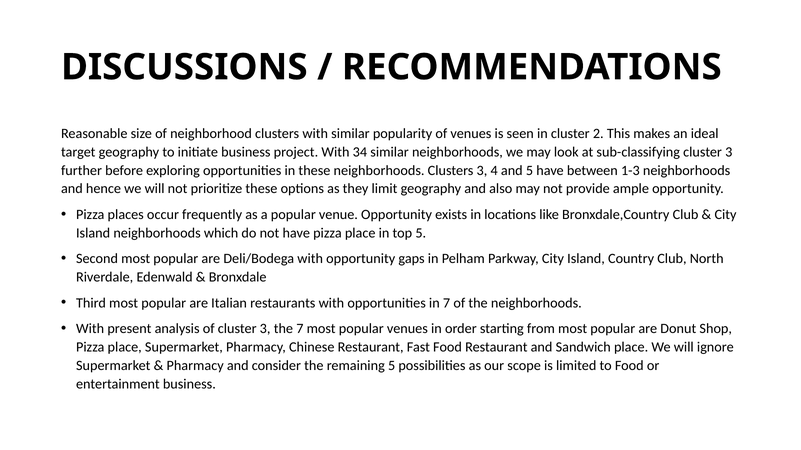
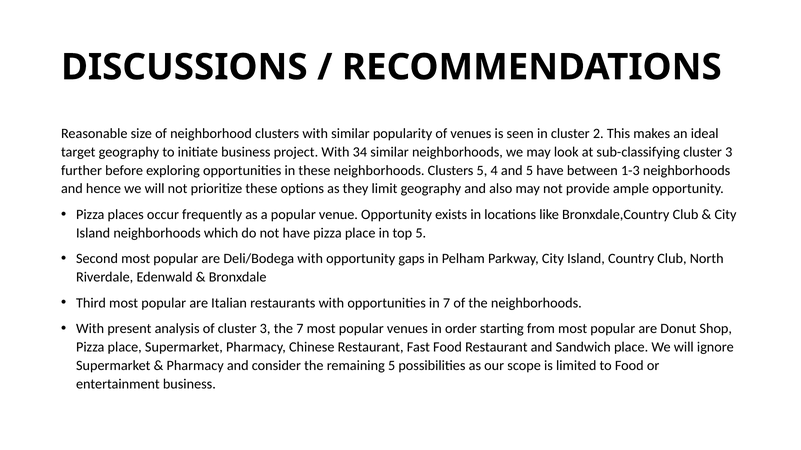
Clusters 3: 3 -> 5
